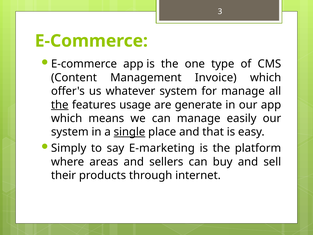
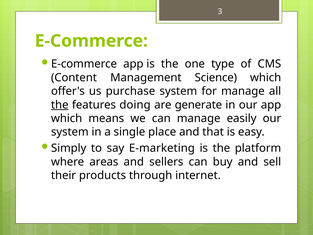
Invoice: Invoice -> Science
whatever: whatever -> purchase
usage: usage -> doing
single underline: present -> none
